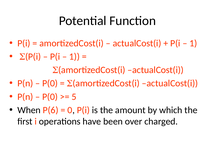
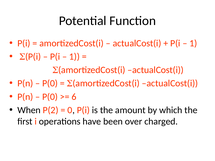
5: 5 -> 6
P(6: P(6 -> P(2
